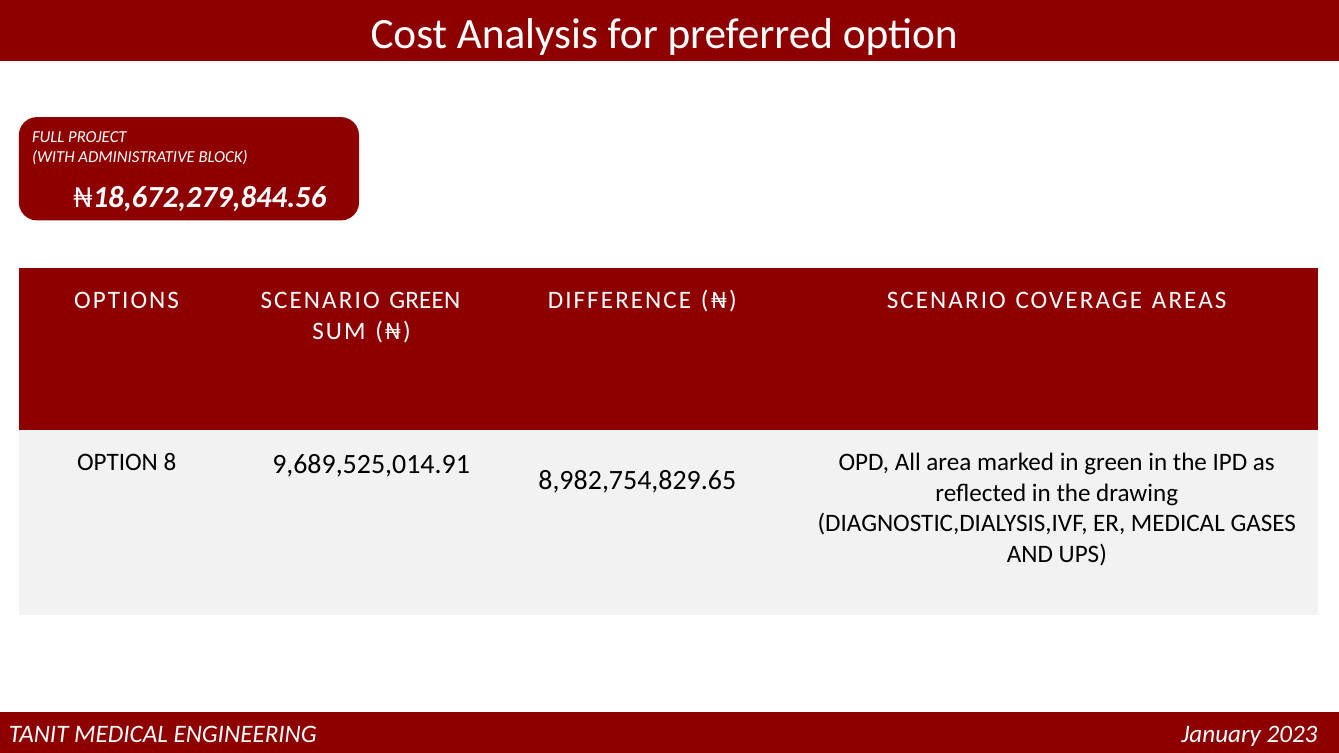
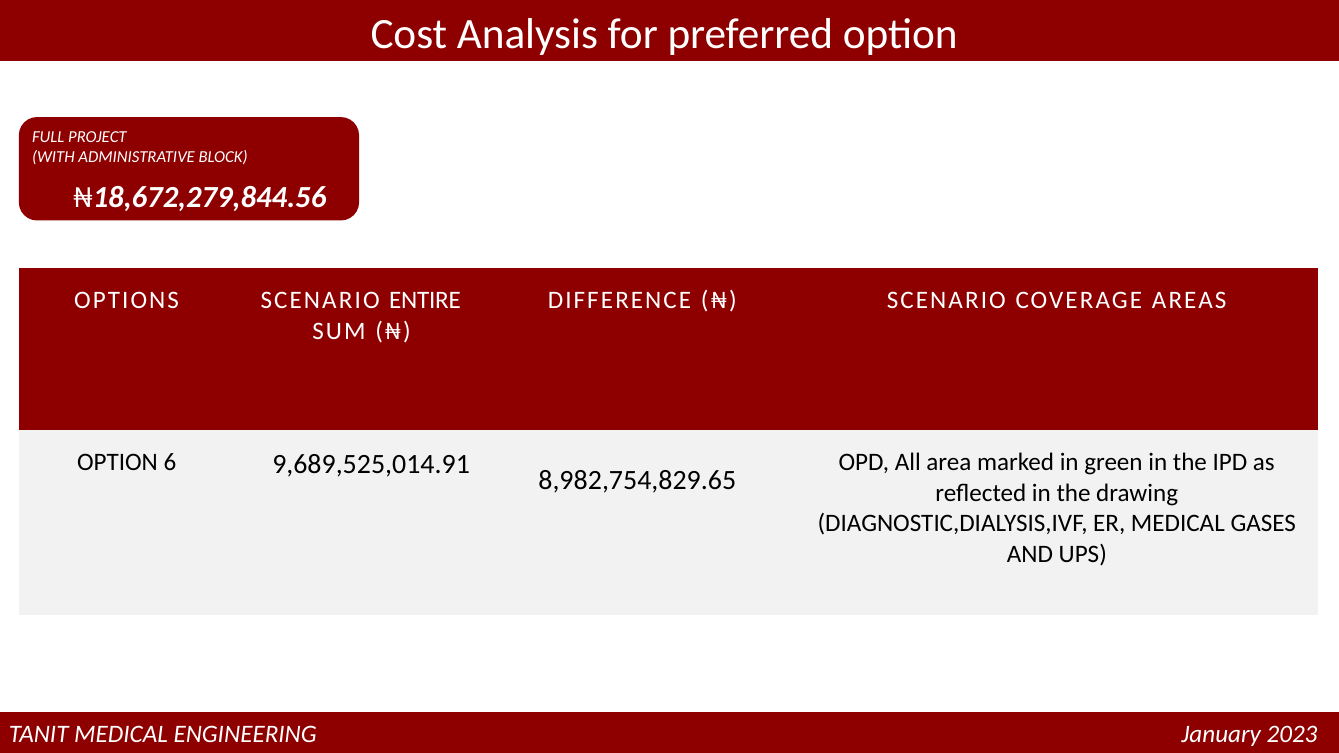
SCENARIO GREEN: GREEN -> ENTIRE
8: 8 -> 6
